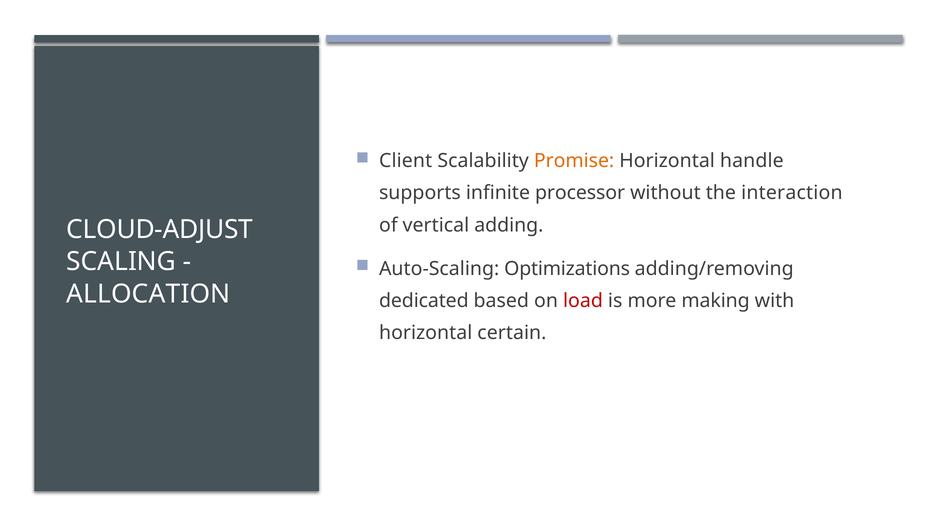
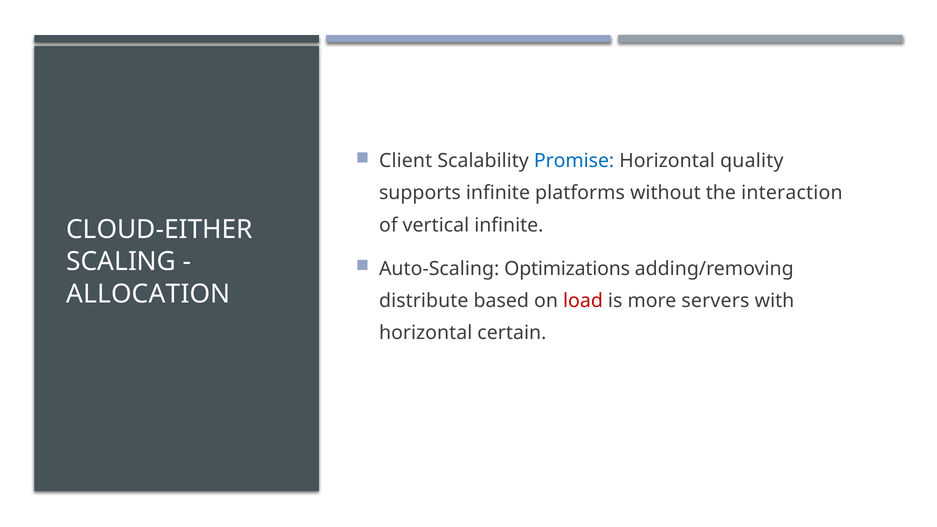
Promise colour: orange -> blue
handle: handle -> quality
processor: processor -> platforms
vertical adding: adding -> infinite
CLOUD-ADJUST: CLOUD-ADJUST -> CLOUD-EITHER
dedicated: dedicated -> distribute
making: making -> servers
